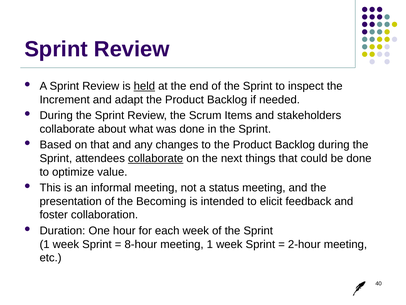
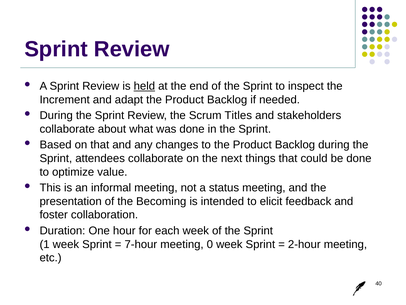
Items: Items -> Titles
collaborate at (156, 158) underline: present -> none
8-hour: 8-hour -> 7-hour
meeting 1: 1 -> 0
